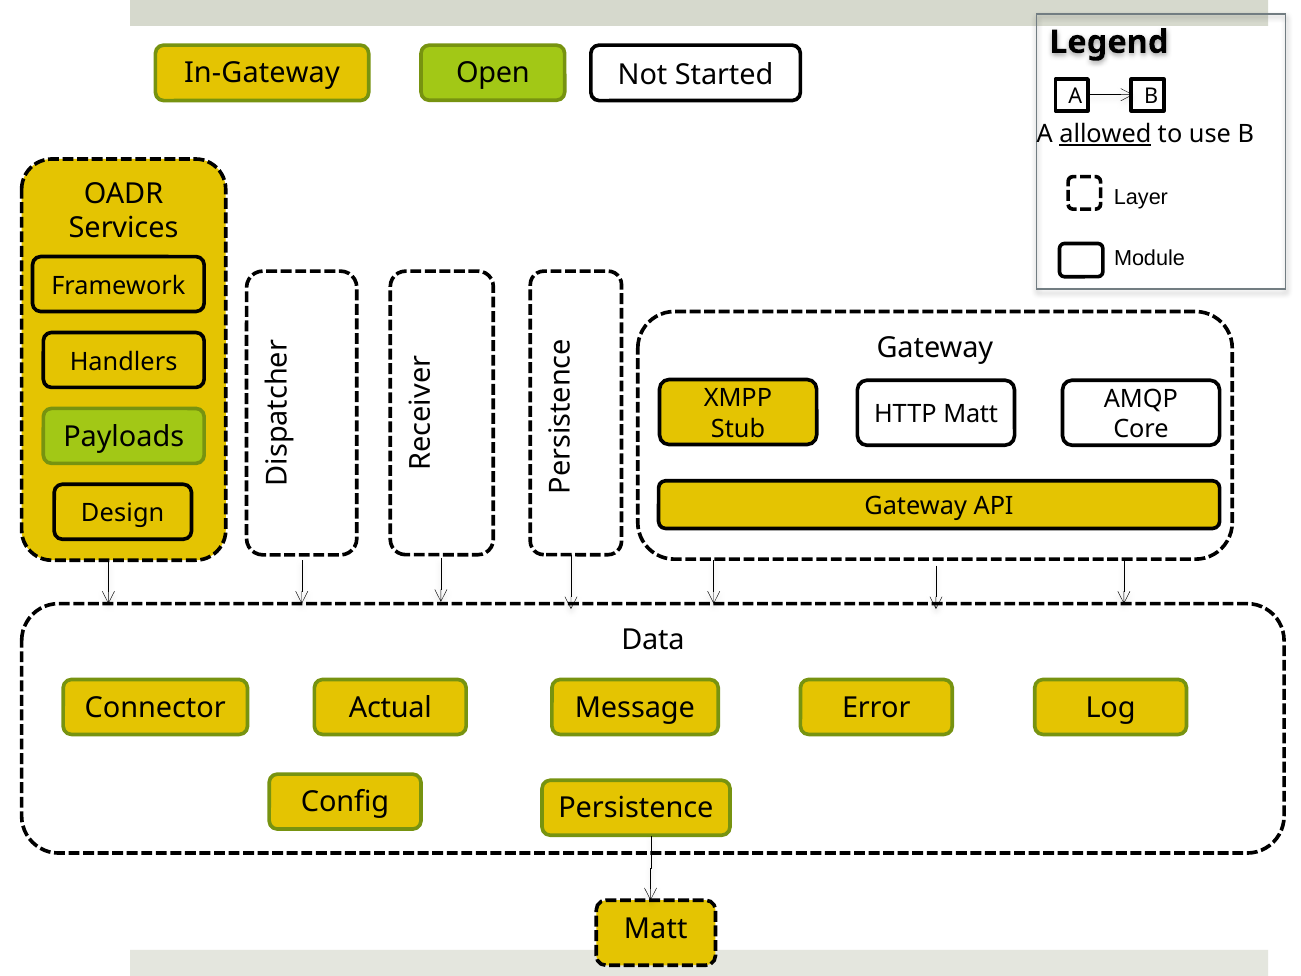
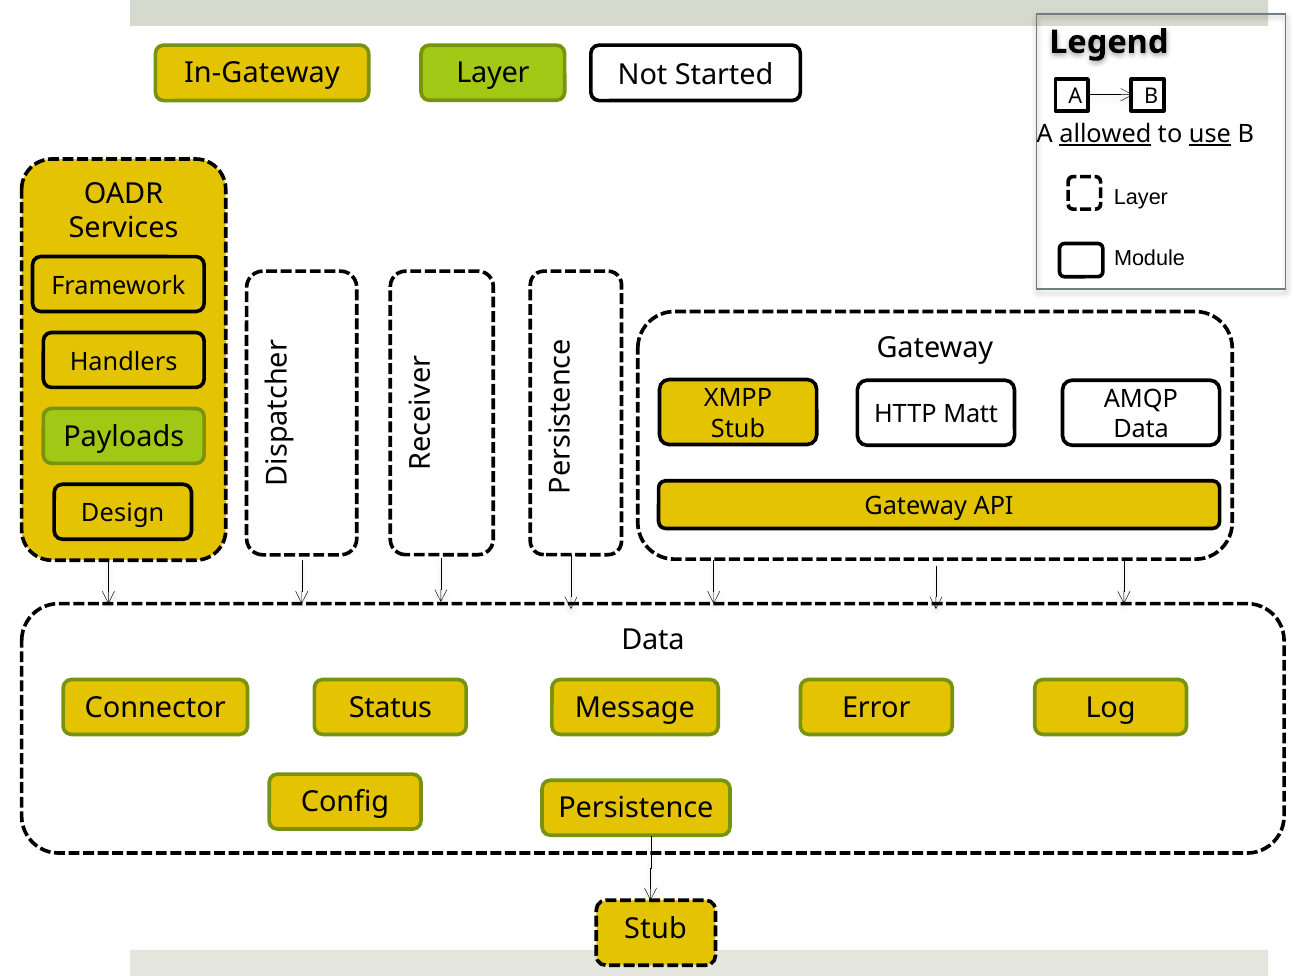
Open at (493, 73): Open -> Layer
use underline: none -> present
Core at (1141, 430): Core -> Data
Actual: Actual -> Status
Matt at (656, 929): Matt -> Stub
